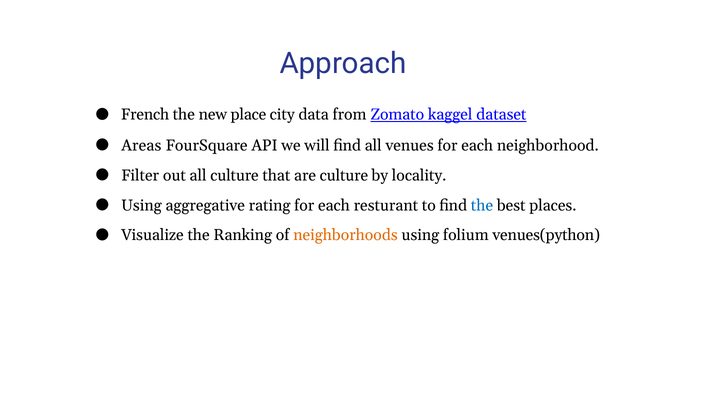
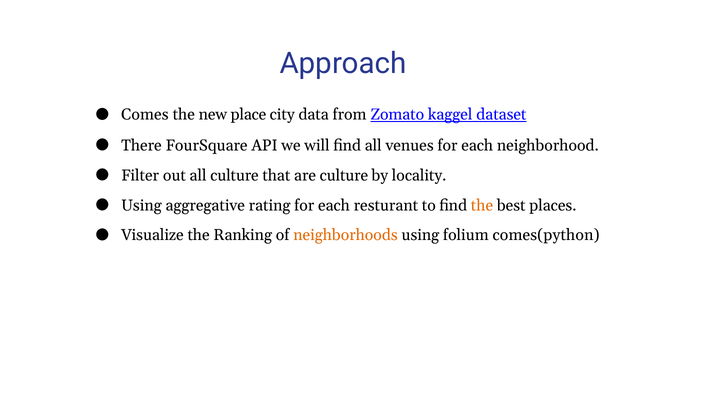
French: French -> Comes
Areas: Areas -> There
the at (482, 205) colour: blue -> orange
venues(python: venues(python -> comes(python
